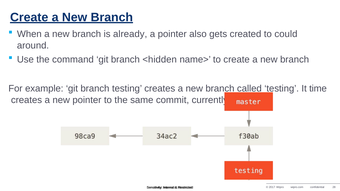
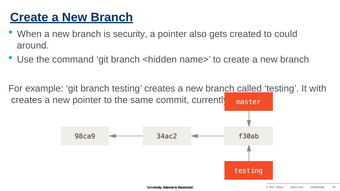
already: already -> security
time: time -> with
